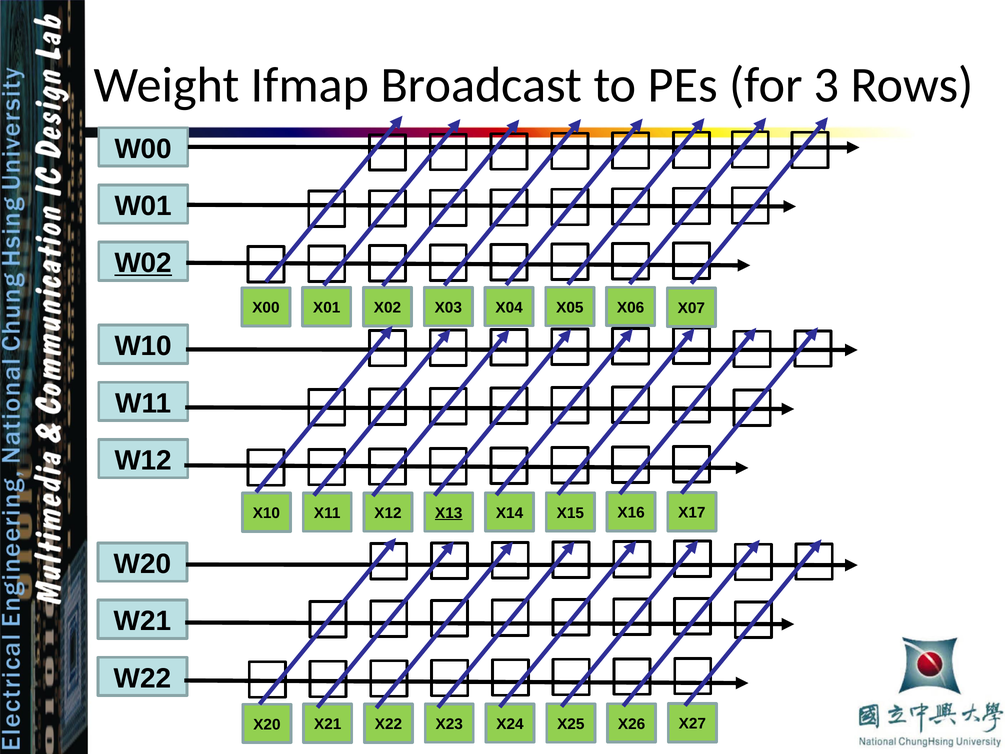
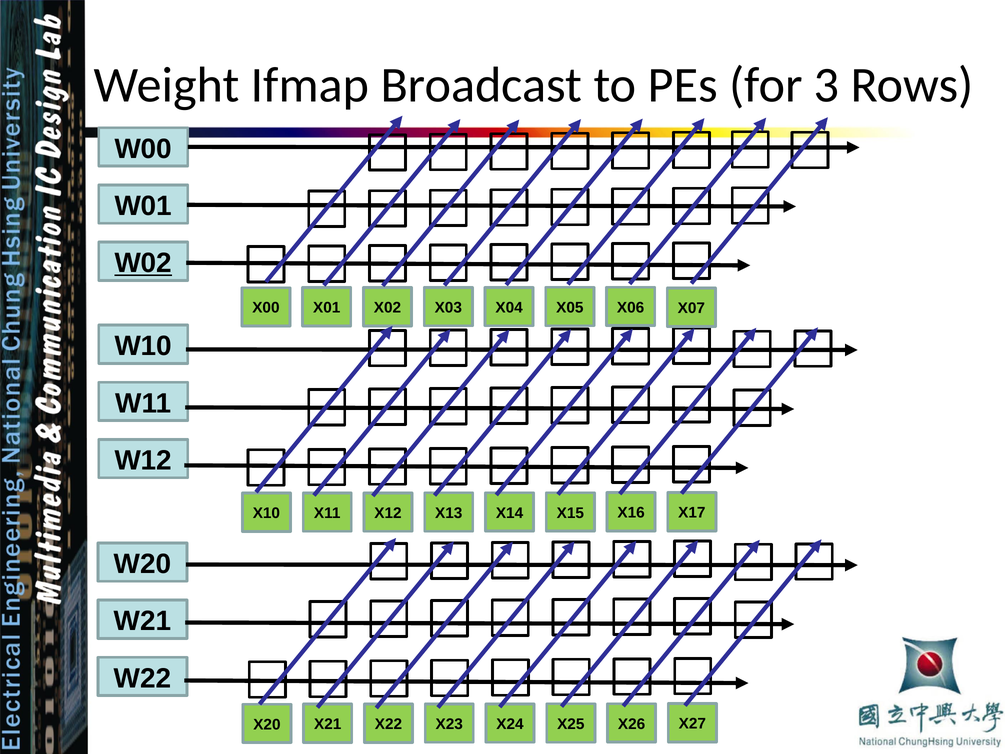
X13 underline: present -> none
